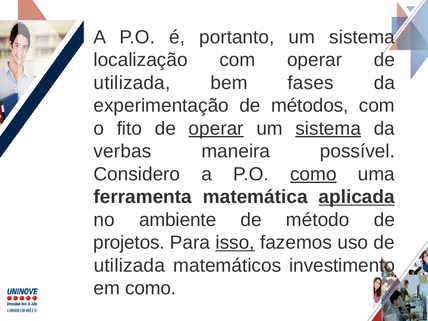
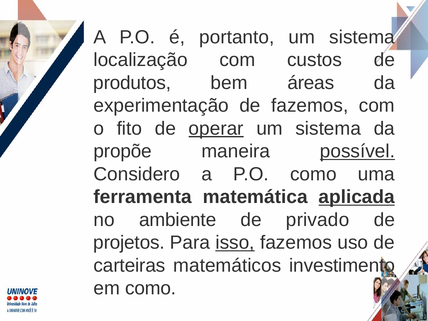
com operar: operar -> custos
utilizada at (132, 83): utilizada -> produtos
fases: fases -> áreas
de métodos: métodos -> fazemos
sistema at (328, 128) underline: present -> none
verbas: verbas -> propõe
possível underline: none -> present
como at (313, 174) underline: present -> none
método: método -> privado
utilizada at (129, 265): utilizada -> carteiras
